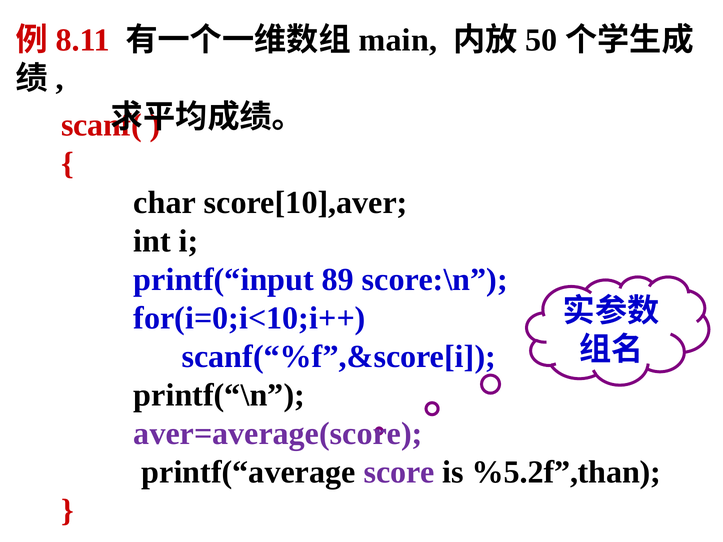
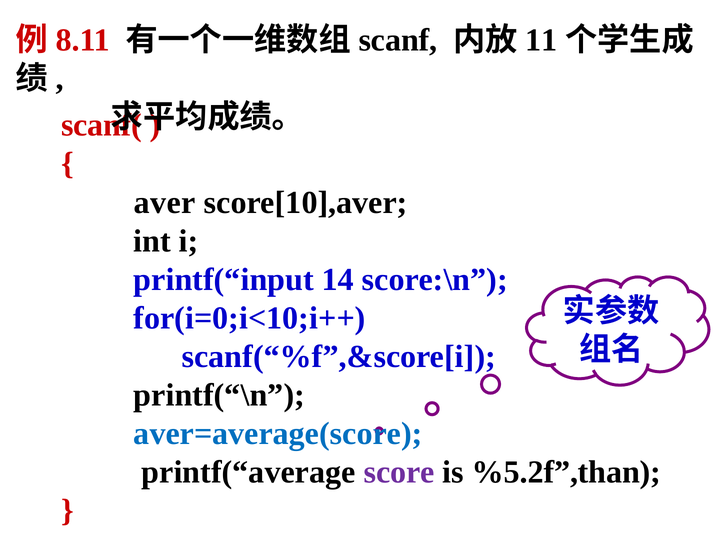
main: main -> scanf
50: 50 -> 11
char: char -> aver
89: 89 -> 14
aver=average(score colour: purple -> blue
